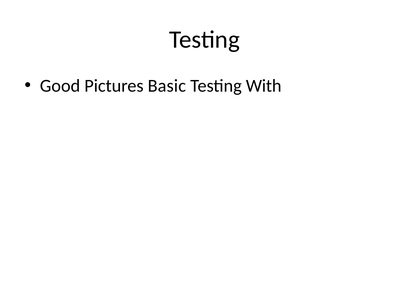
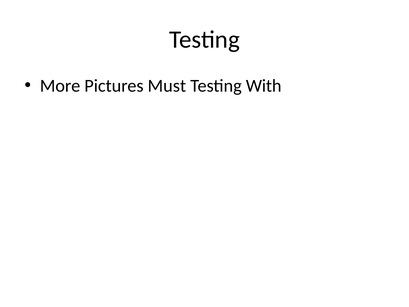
Good: Good -> More
Basic: Basic -> Must
